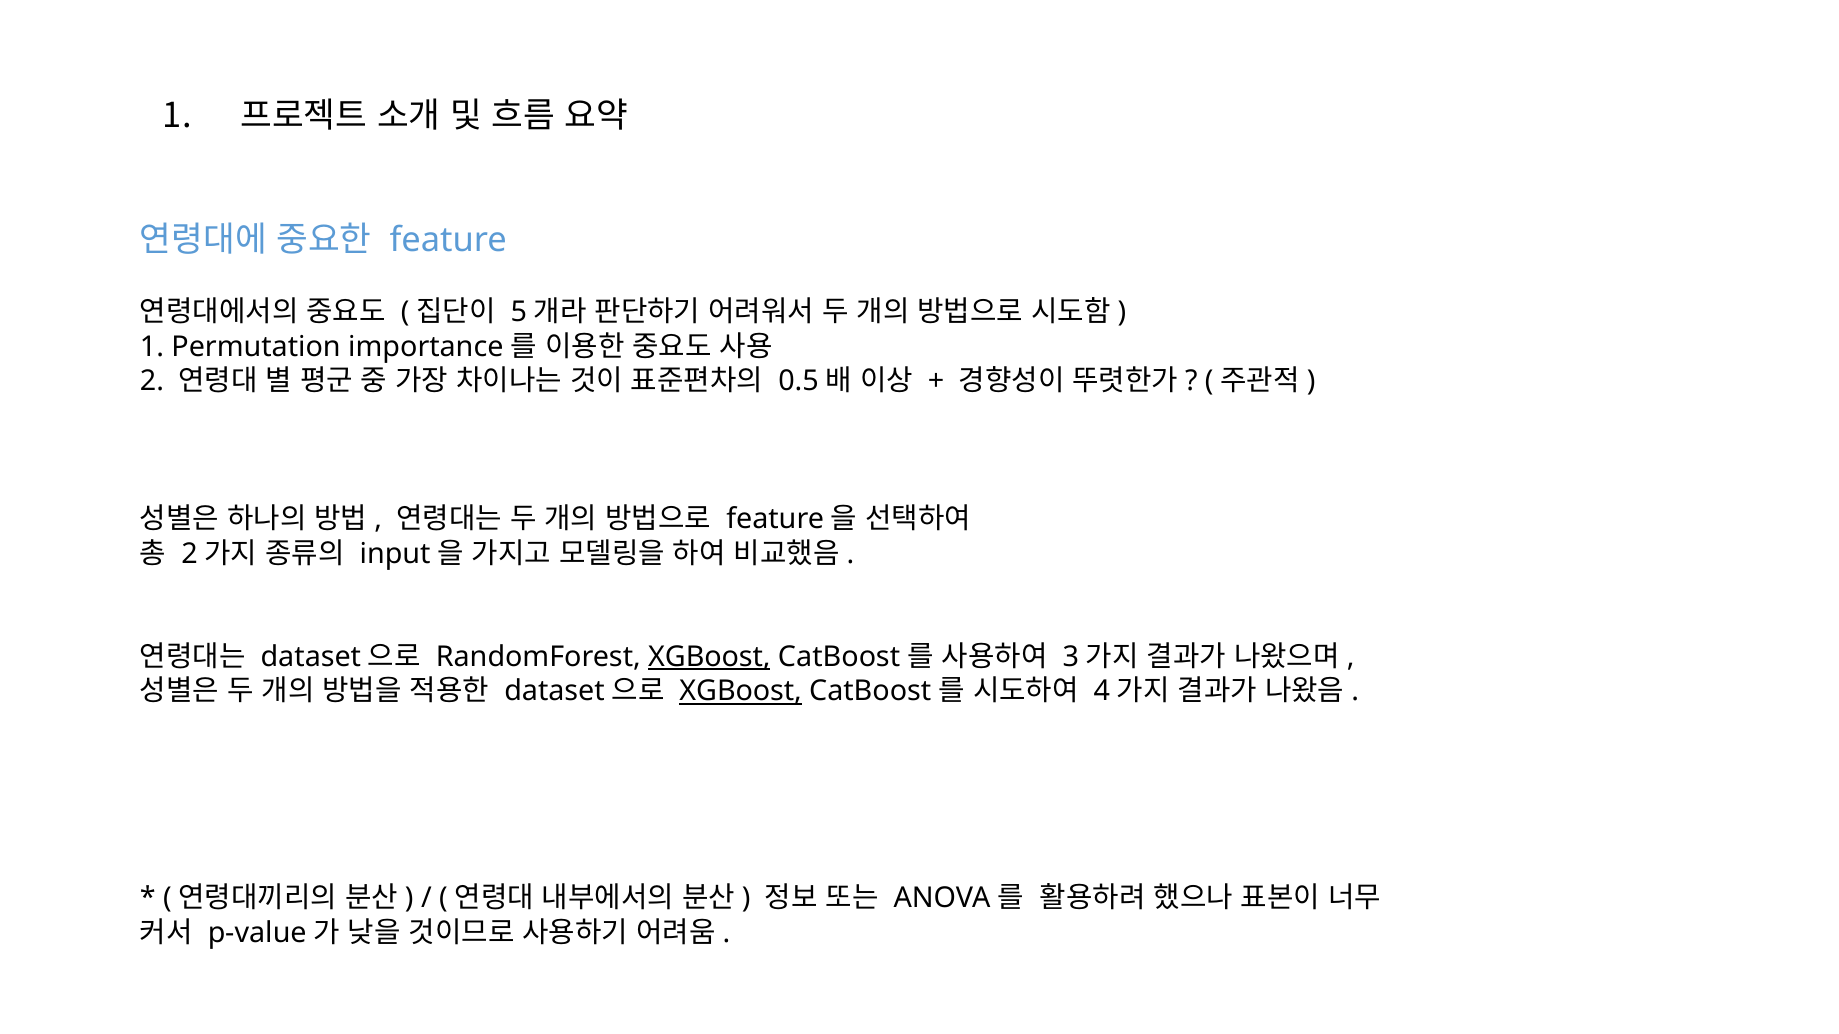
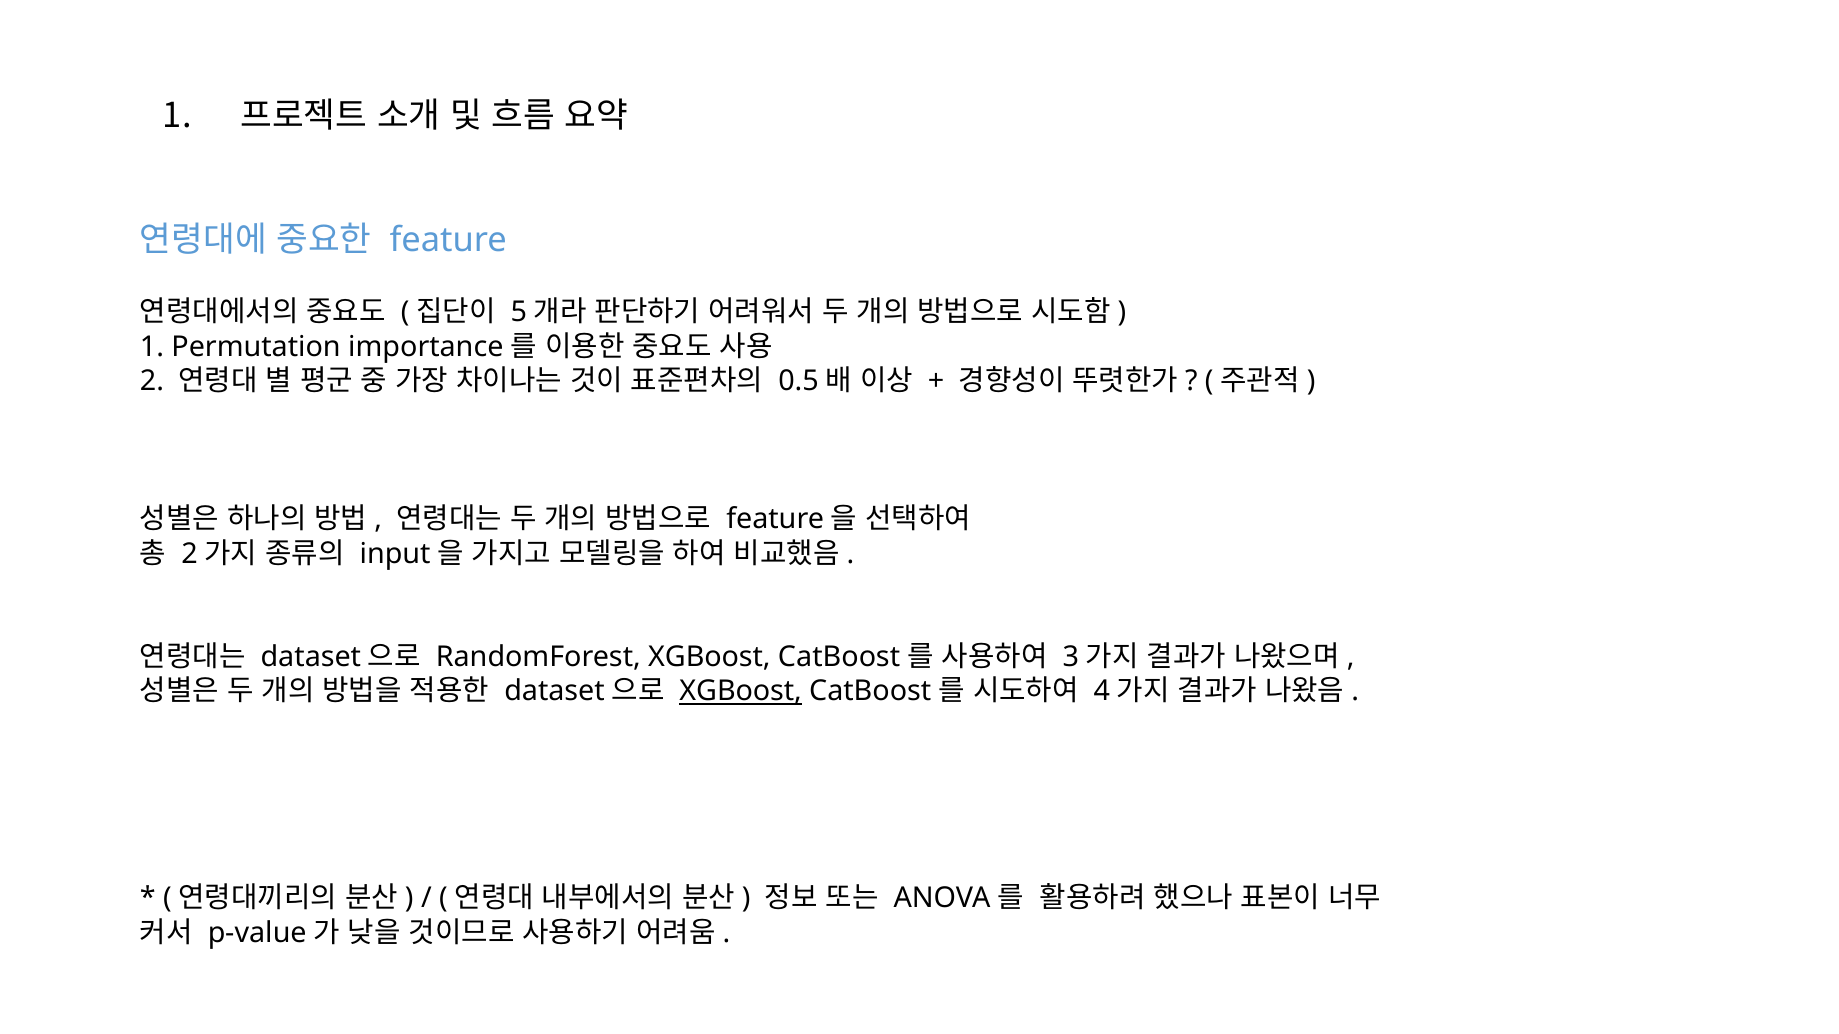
XGBoost at (709, 657) underline: present -> none
